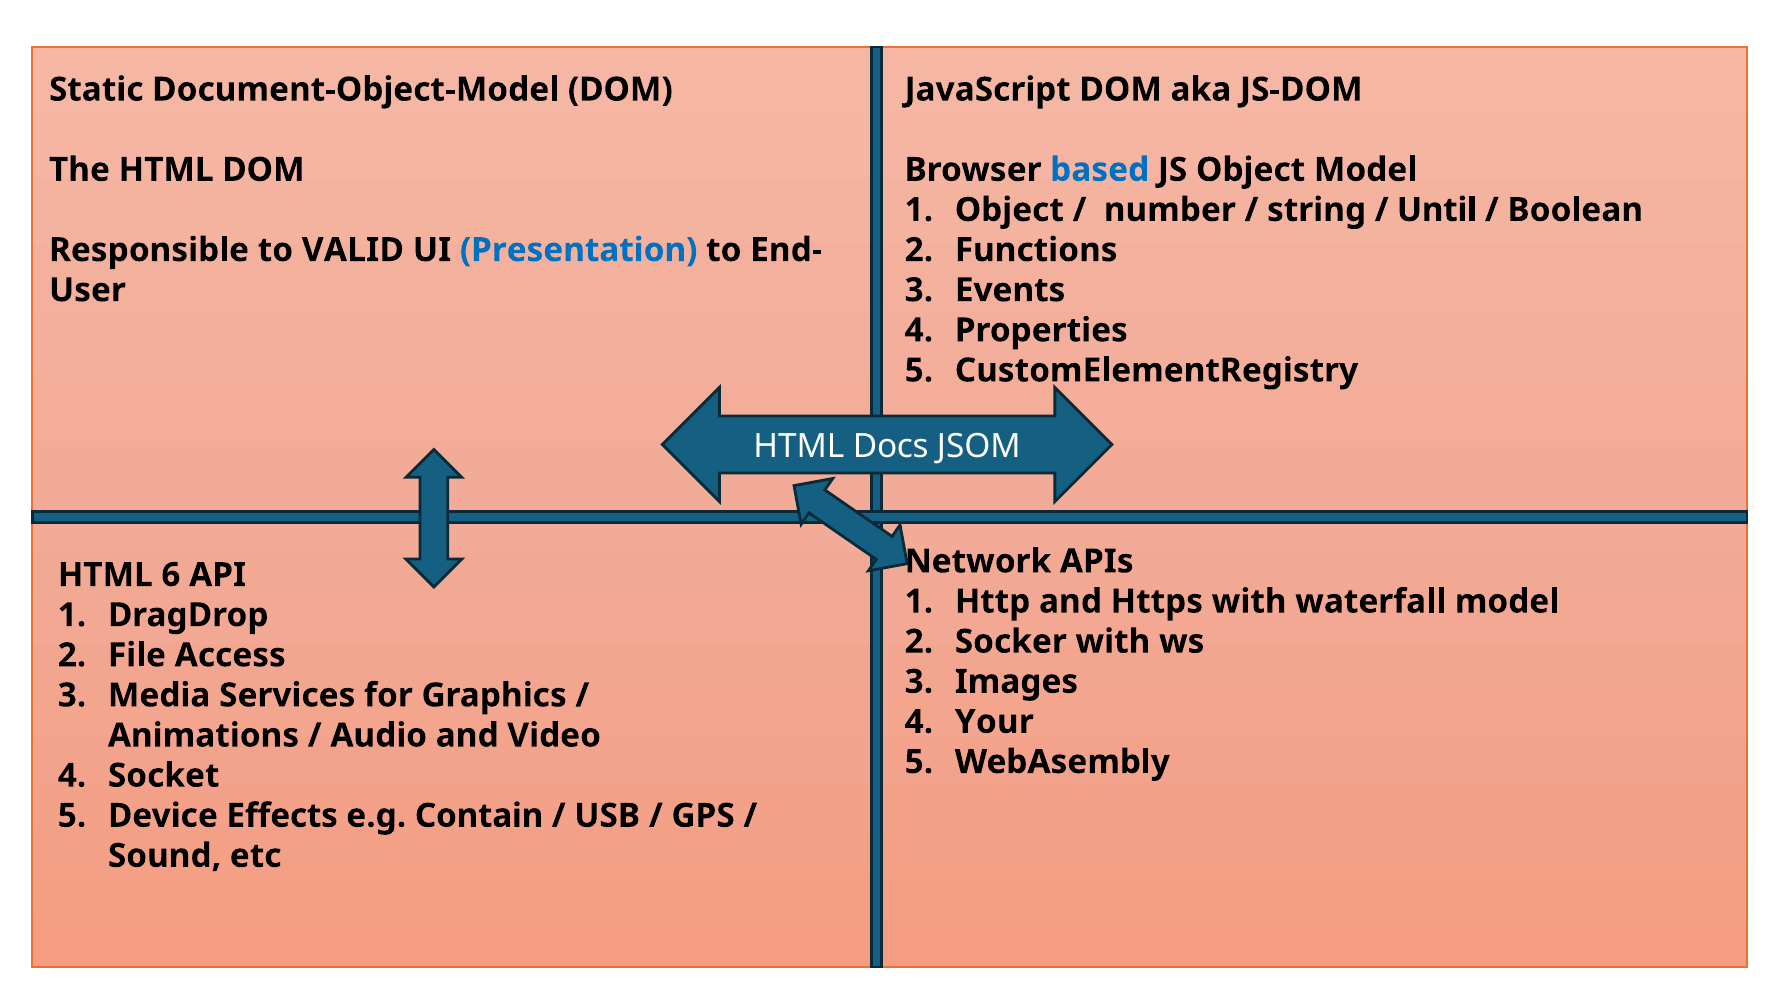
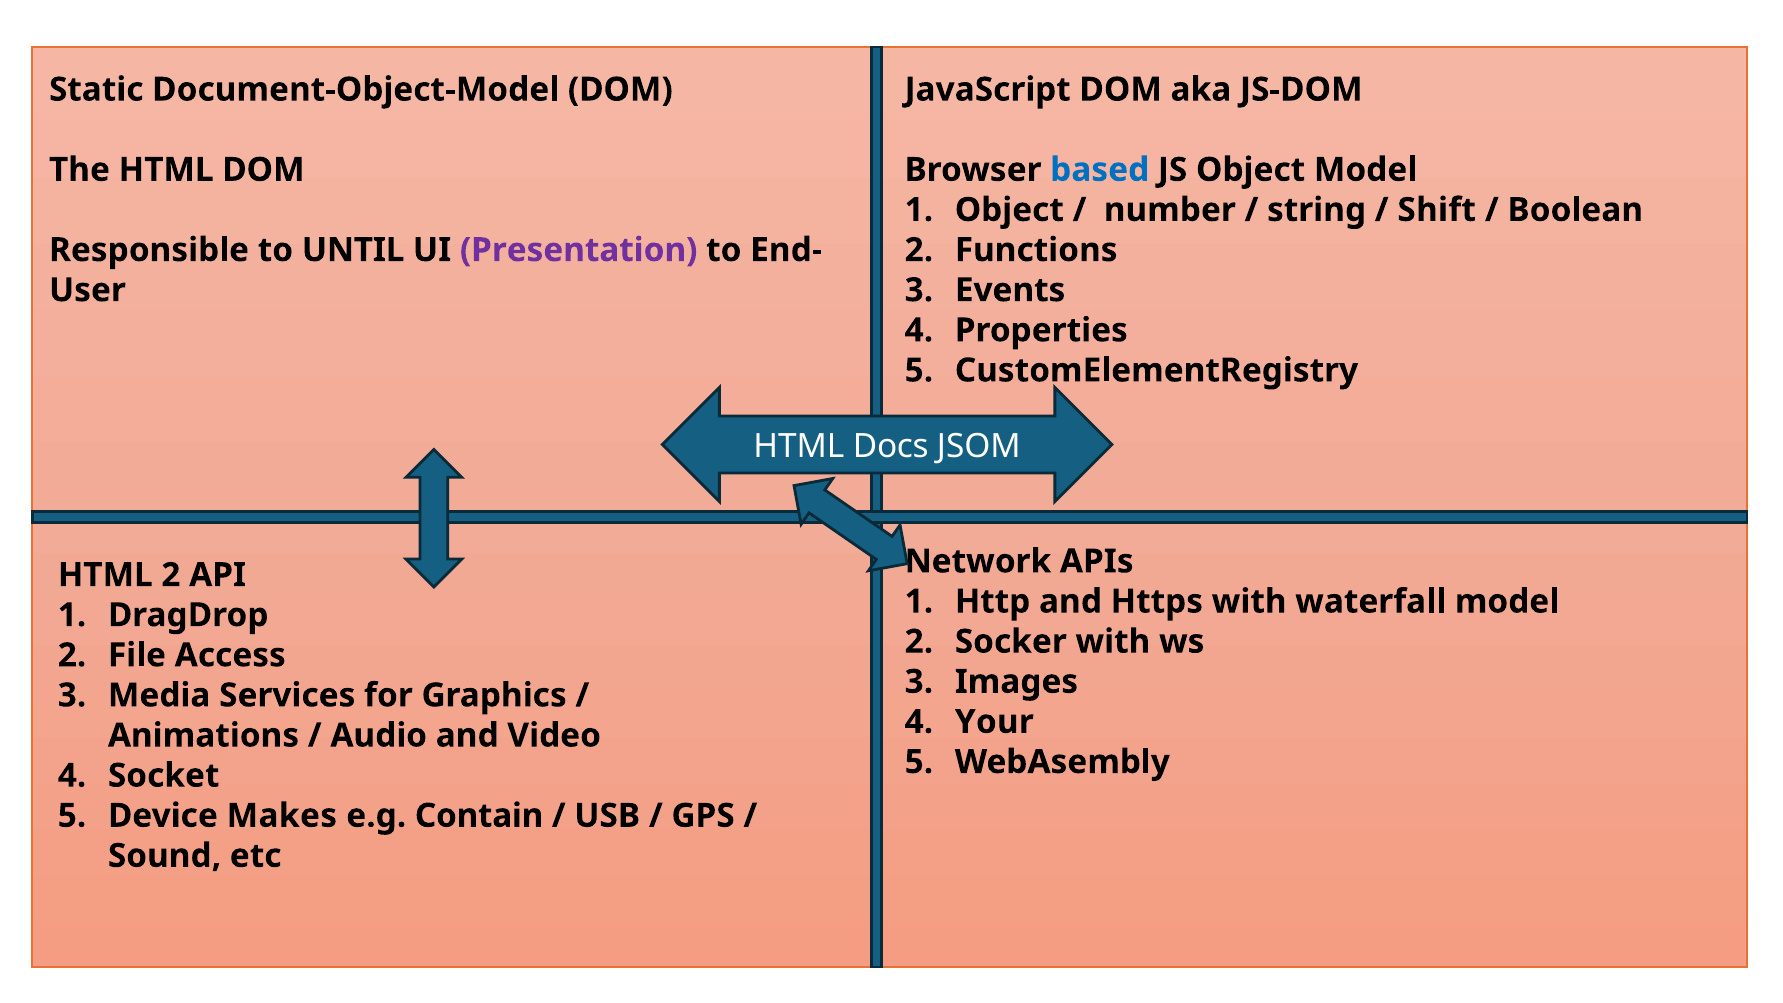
Until: Until -> Shift
VALID: VALID -> UNTIL
Presentation colour: blue -> purple
HTML 6: 6 -> 2
Effects: Effects -> Makes
